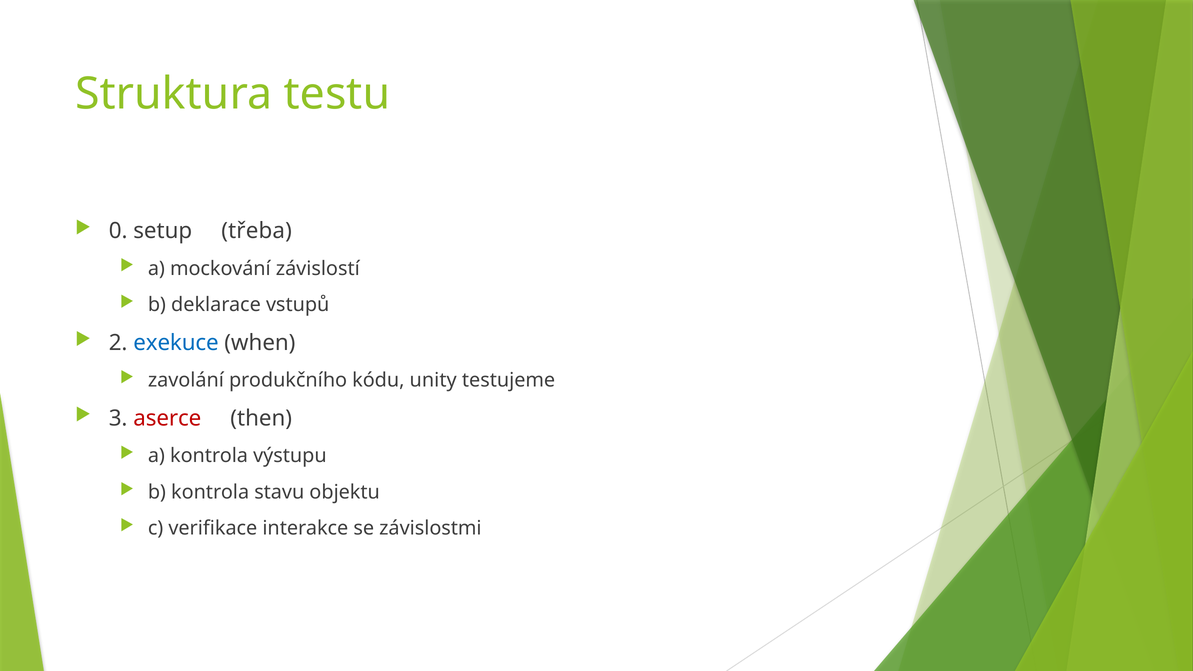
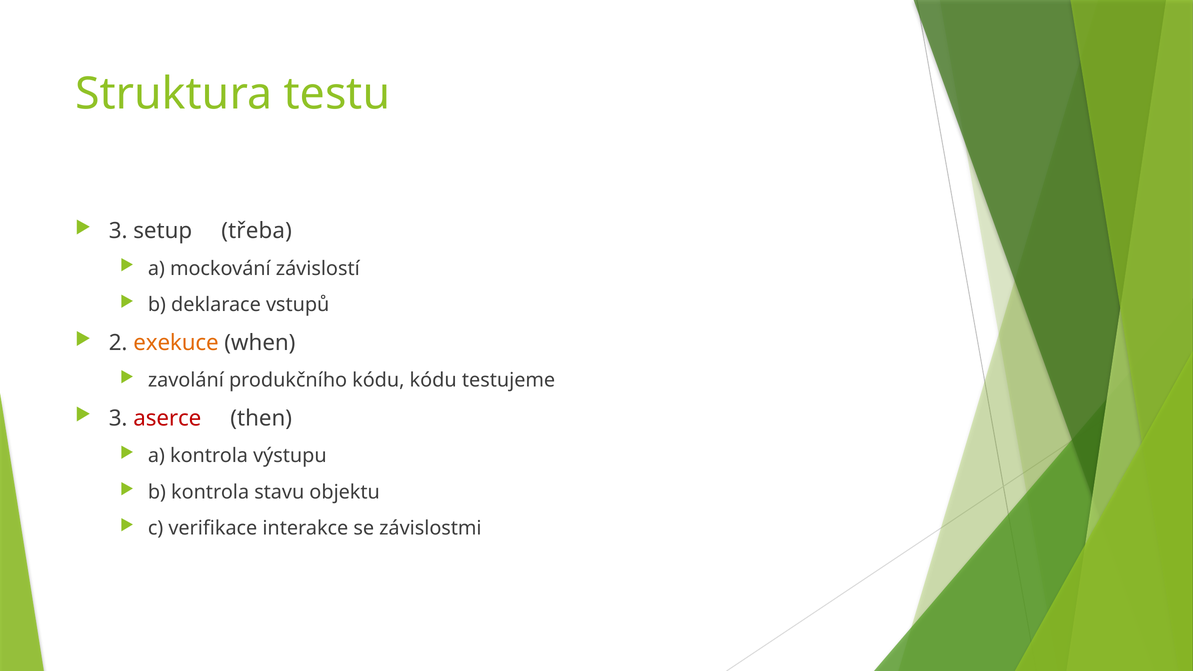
0 at (118, 231): 0 -> 3
exekuce colour: blue -> orange
kódu unity: unity -> kódu
